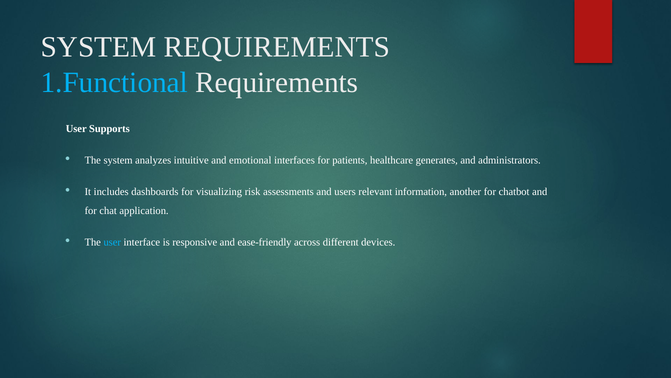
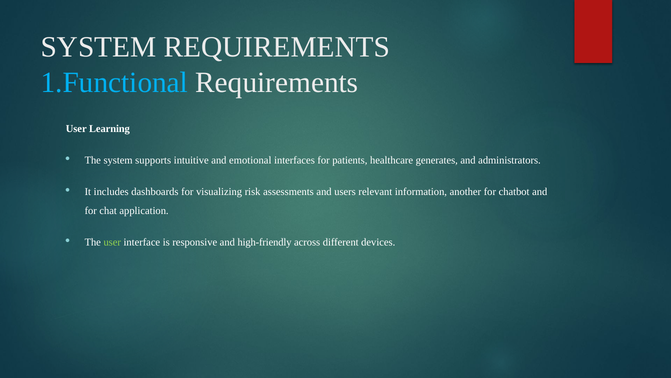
Supports: Supports -> Learning
analyzes: analyzes -> supports
user at (112, 242) colour: light blue -> light green
ease-friendly: ease-friendly -> high-friendly
